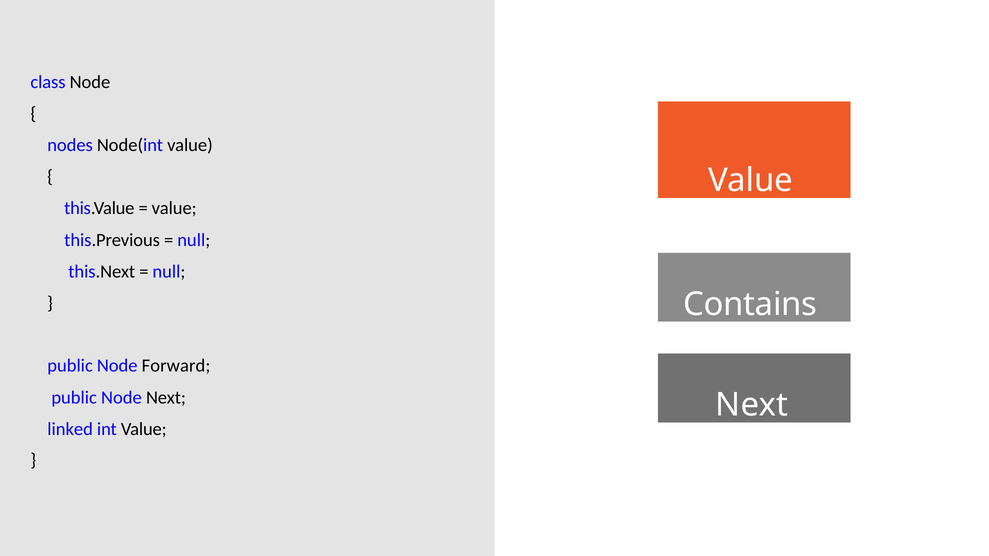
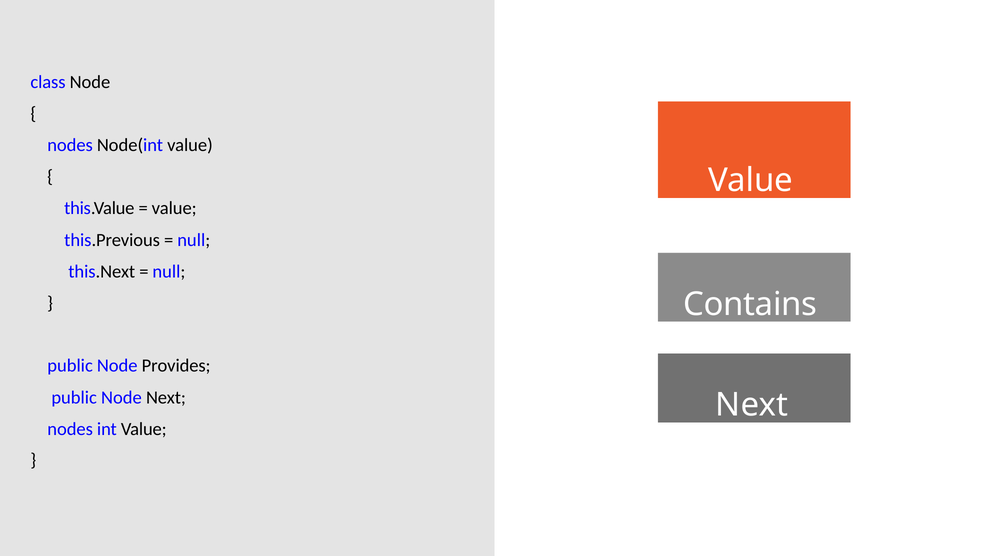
Forward: Forward -> Provides
linked at (70, 429): linked -> nodes
